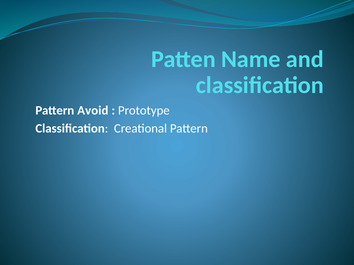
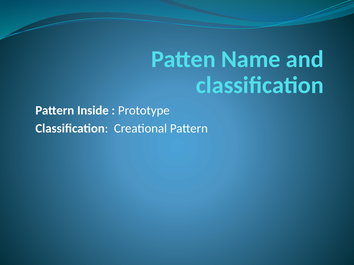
Avoid: Avoid -> Inside
